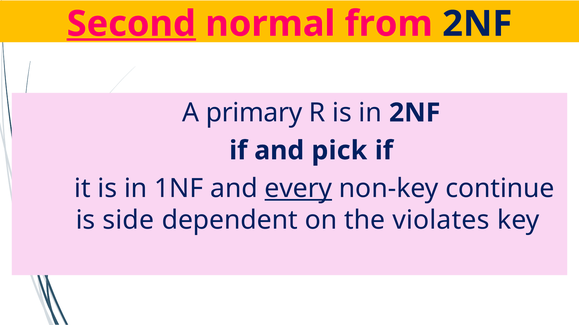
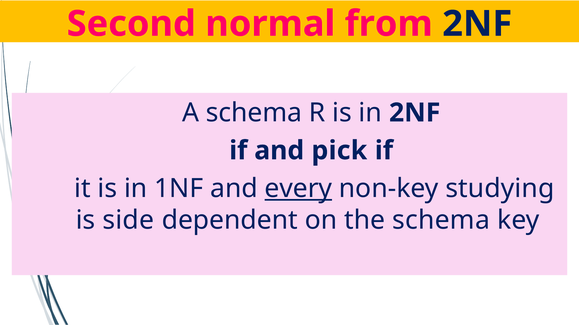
Second underline: present -> none
A primary: primary -> schema
continue: continue -> studying
the violates: violates -> schema
